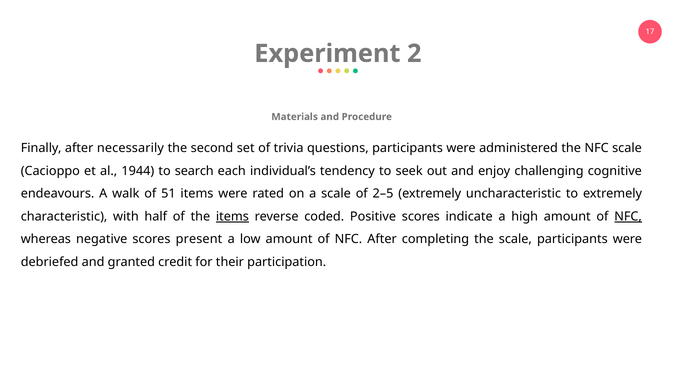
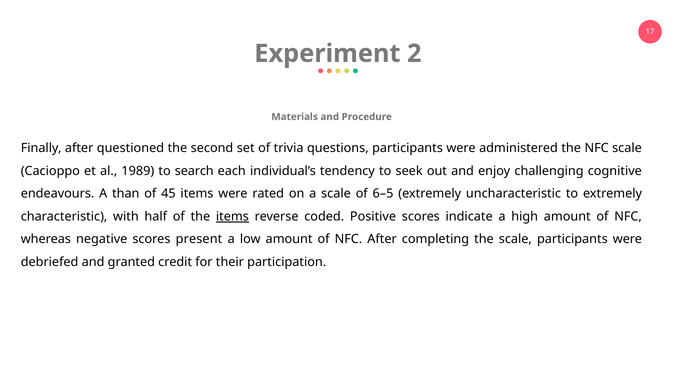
necessarily: necessarily -> questioned
1944: 1944 -> 1989
walk: walk -> than
51: 51 -> 45
2–5: 2–5 -> 6–5
NFC at (628, 217) underline: present -> none
